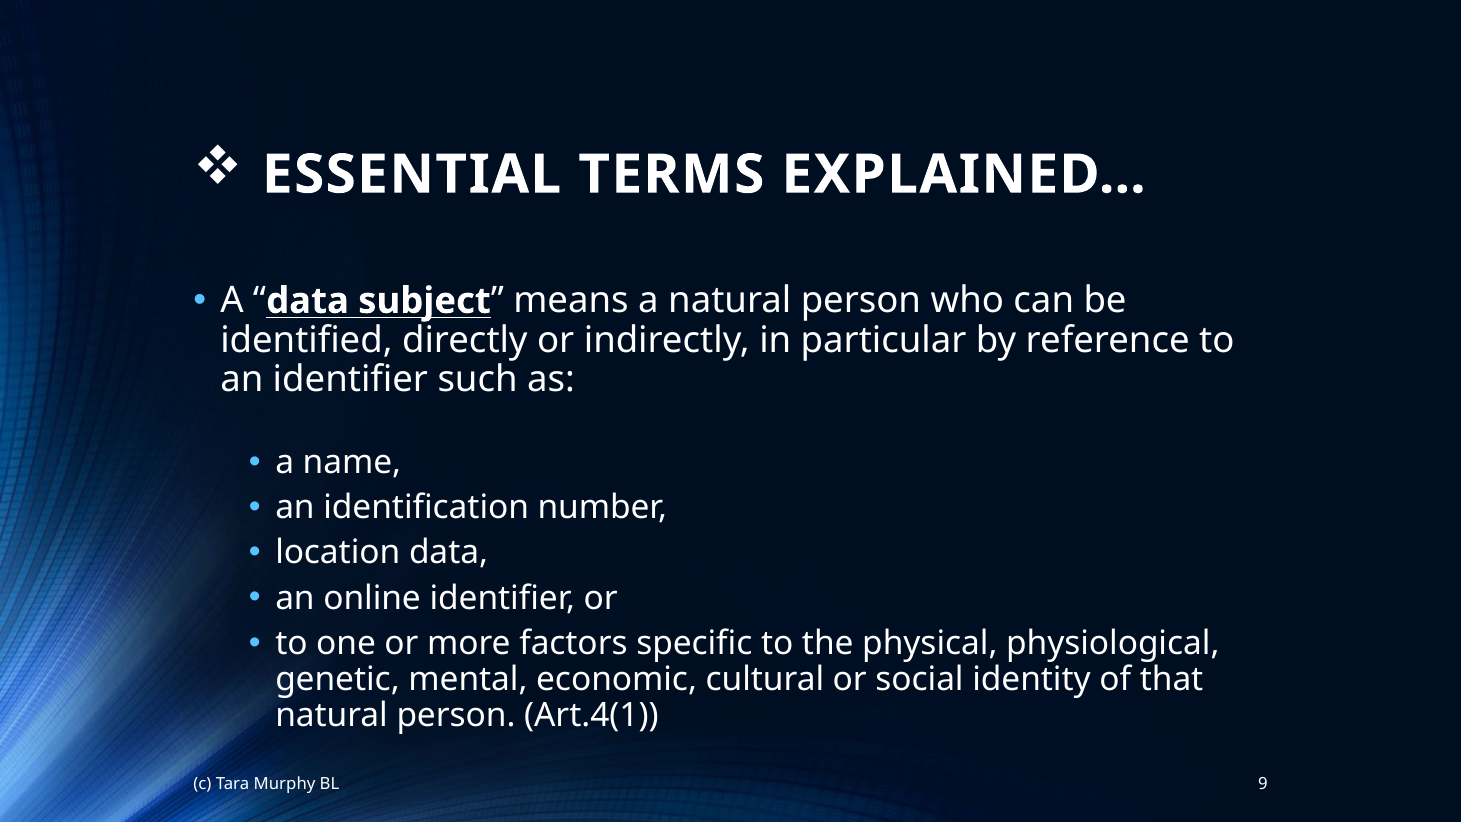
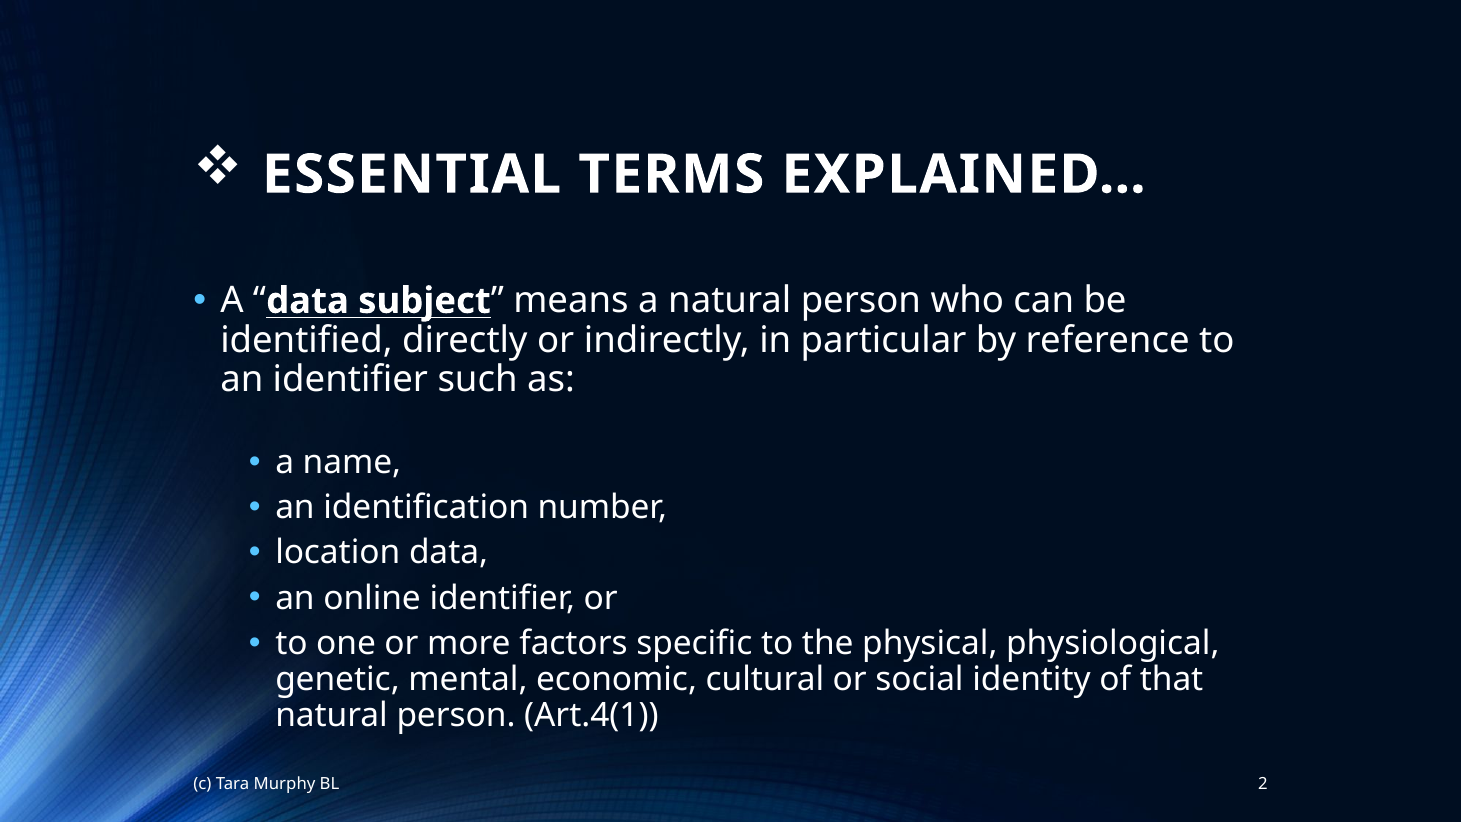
9: 9 -> 2
